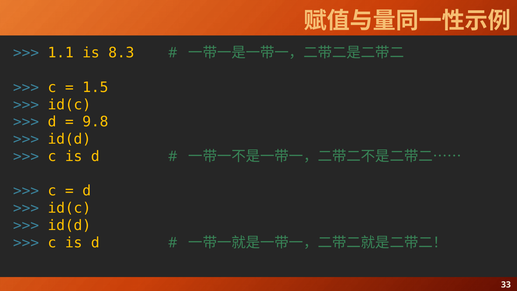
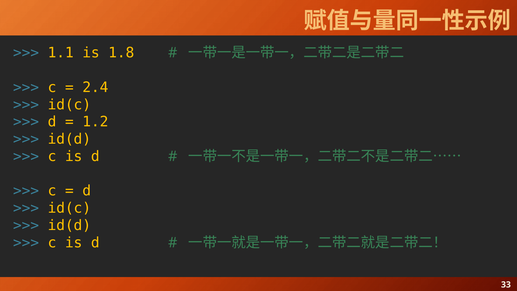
8.3: 8.3 -> 1.8
1.5: 1.5 -> 2.4
9.8: 9.8 -> 1.2
